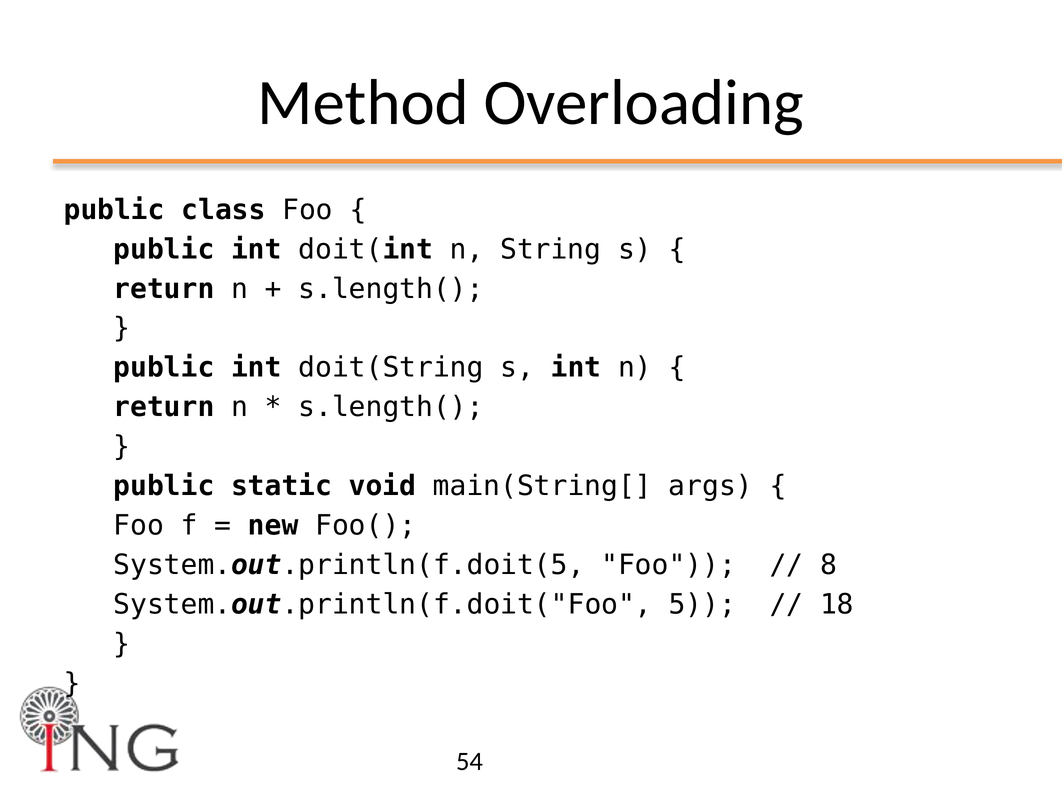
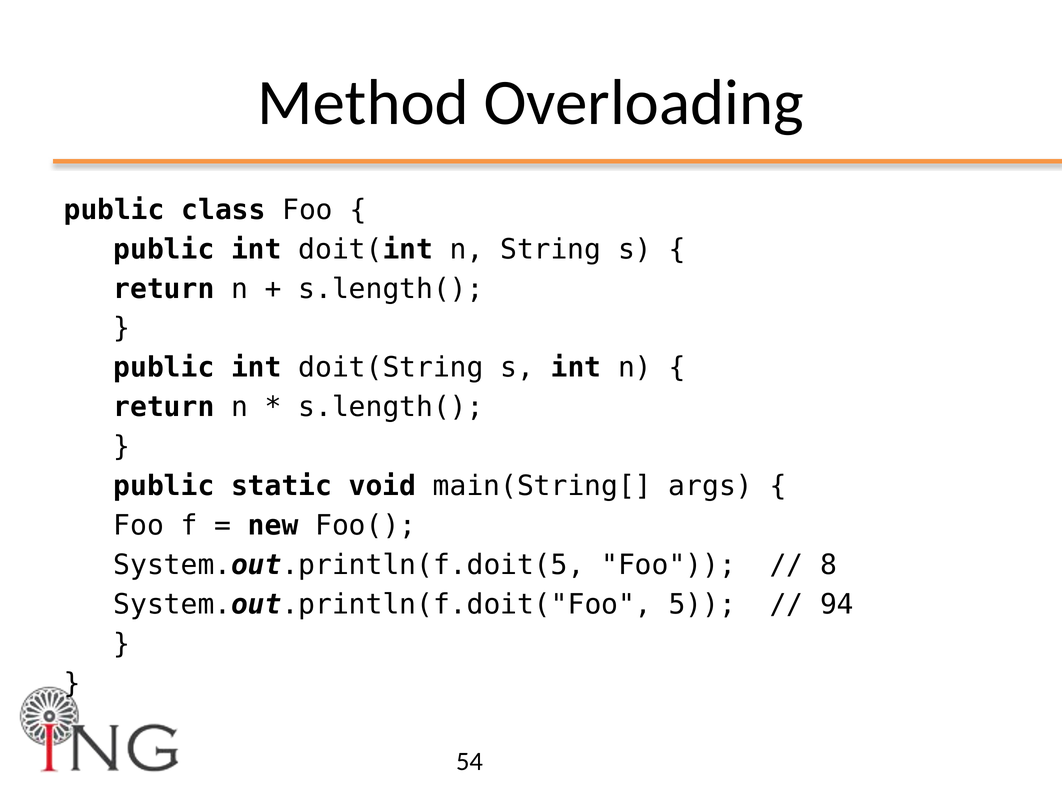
18: 18 -> 94
